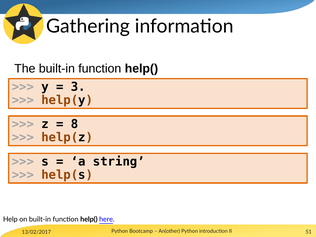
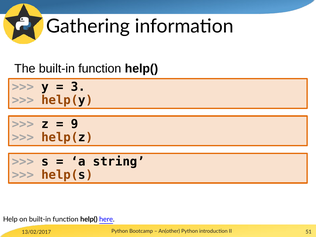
8: 8 -> 9
